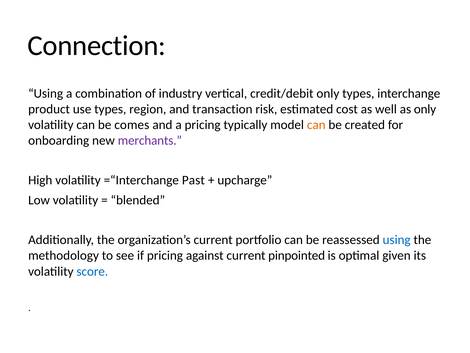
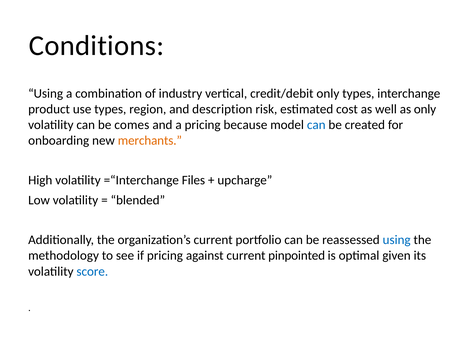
Connection: Connection -> Conditions
transaction: transaction -> description
typically: typically -> because
can at (316, 125) colour: orange -> blue
merchants colour: purple -> orange
Past: Past -> Files
